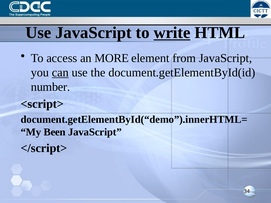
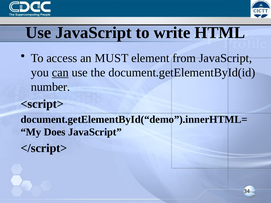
write underline: present -> none
MORE: MORE -> MUST
Been: Been -> Does
